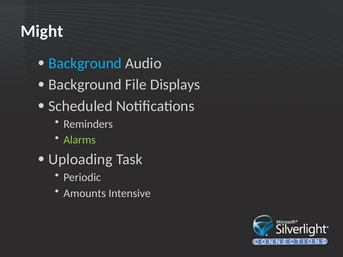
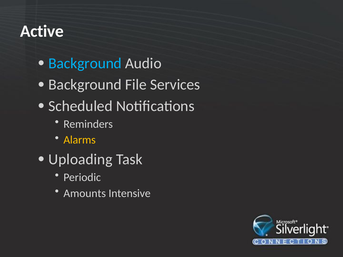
Might: Might -> Active
Displays: Displays -> Services
Alarms colour: light green -> yellow
